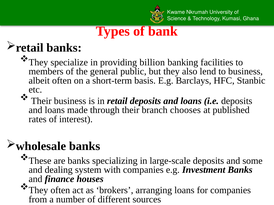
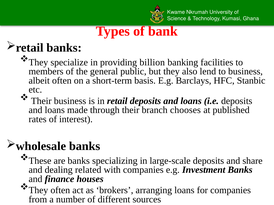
some: some -> share
system: system -> related
